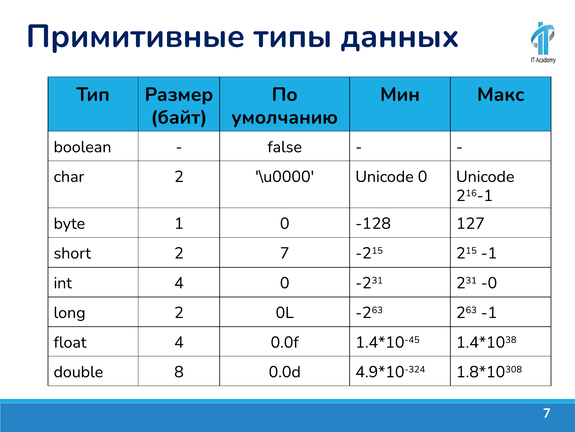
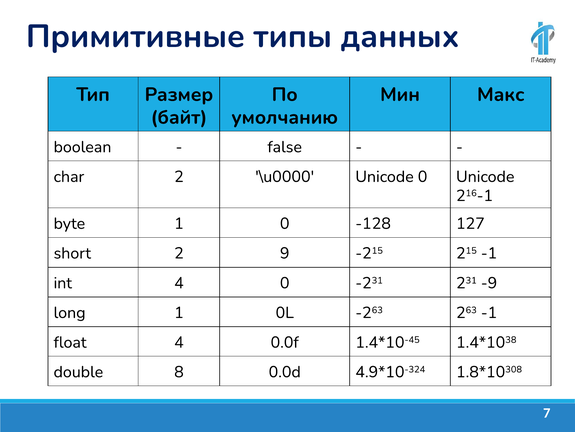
2 7: 7 -> 9
-0: -0 -> -9
long 2: 2 -> 1
